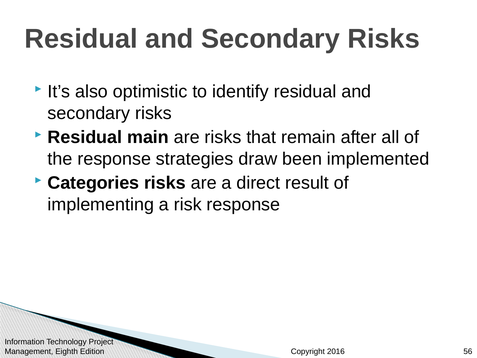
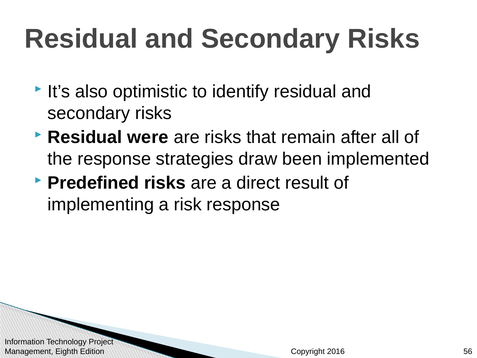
main: main -> were
Categories: Categories -> Predefined
